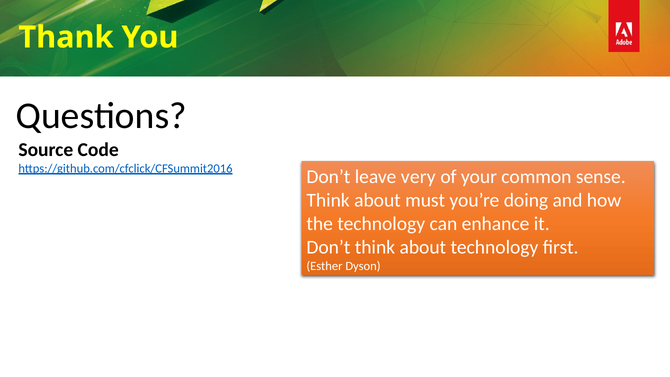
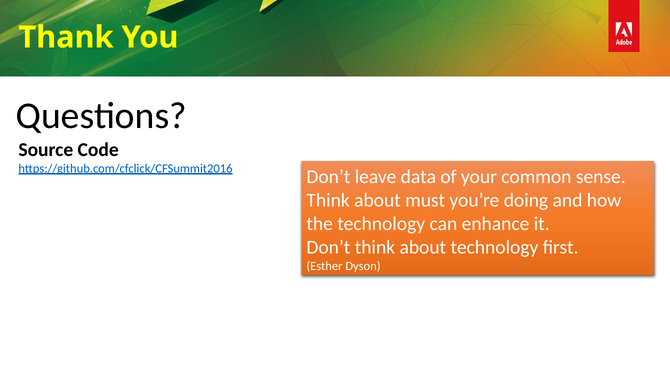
very: very -> data
